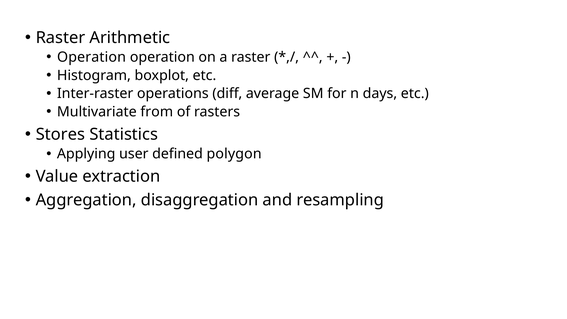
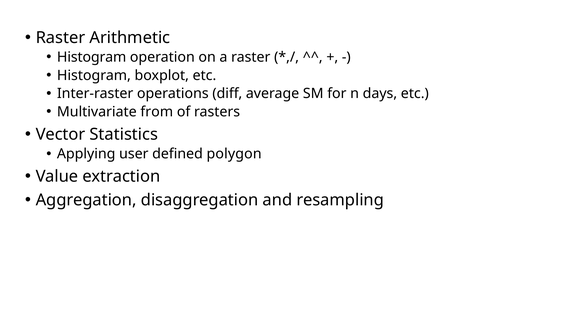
Operation at (92, 57): Operation -> Histogram
Stores: Stores -> Vector
